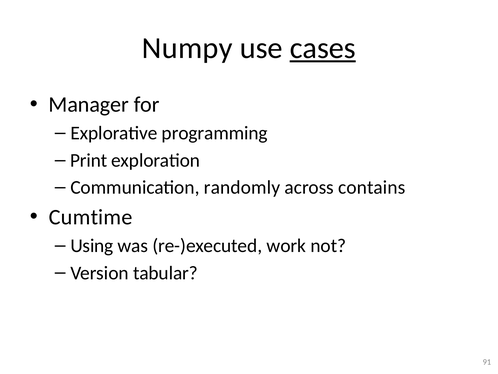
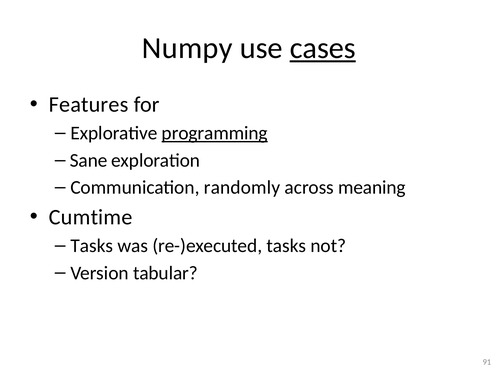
Manager: Manager -> Features
programming underline: none -> present
Print: Print -> Sane
contains: contains -> meaning
Using at (92, 245): Using -> Tasks
re-)executed work: work -> tasks
